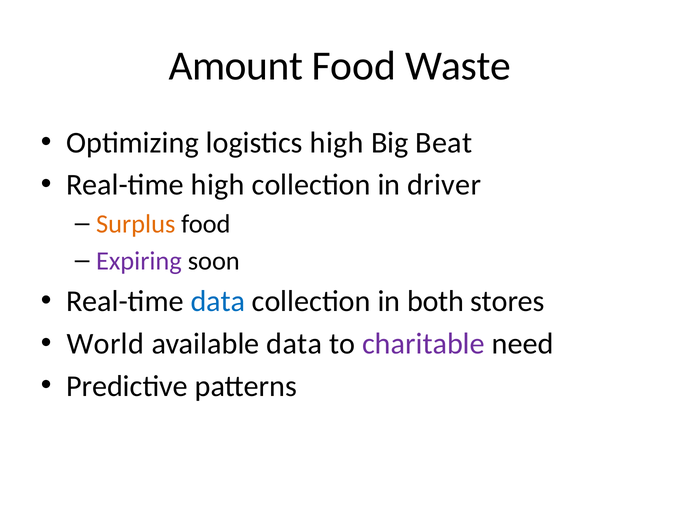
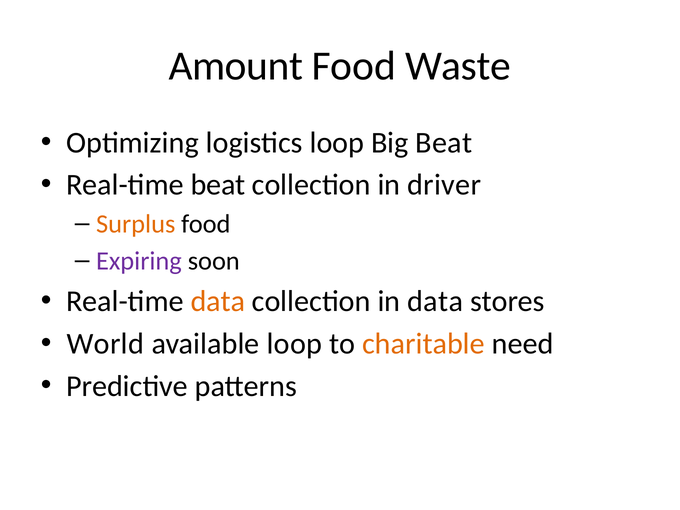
logistics high: high -> loop
Real-time high: high -> beat
data at (218, 301) colour: blue -> orange
in both: both -> data
available data: data -> loop
charitable colour: purple -> orange
